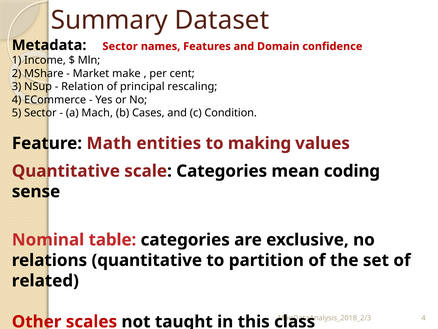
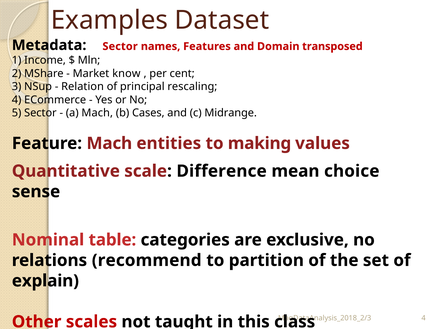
Summary: Summary -> Examples
confidence: confidence -> transposed
make: make -> know
Condition: Condition -> Midrange
Feature Math: Math -> Mach
scale Categories: Categories -> Difference
coding: coding -> choice
relations quantitative: quantitative -> recommend
related: related -> explain
